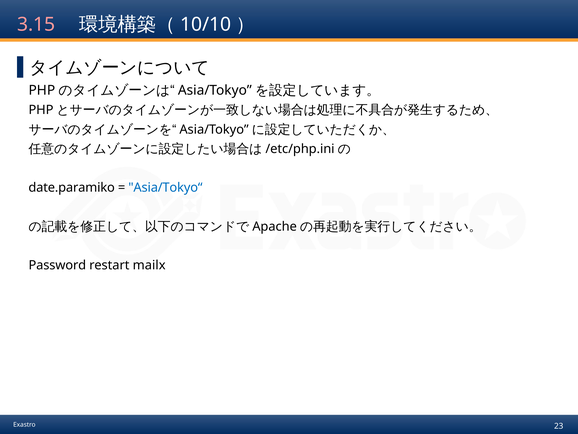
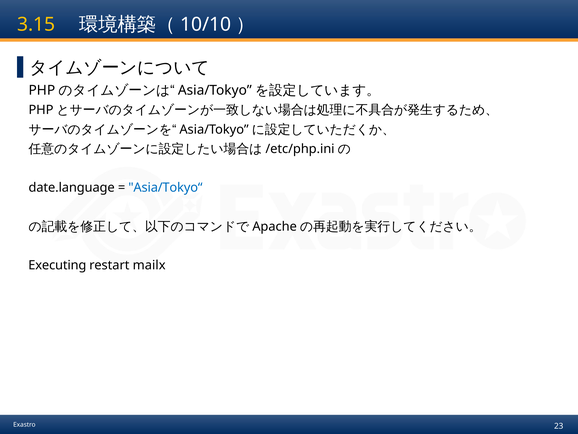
3.15 colour: pink -> yellow
date.paramiko: date.paramiko -> date.language
Password: Password -> Executing
